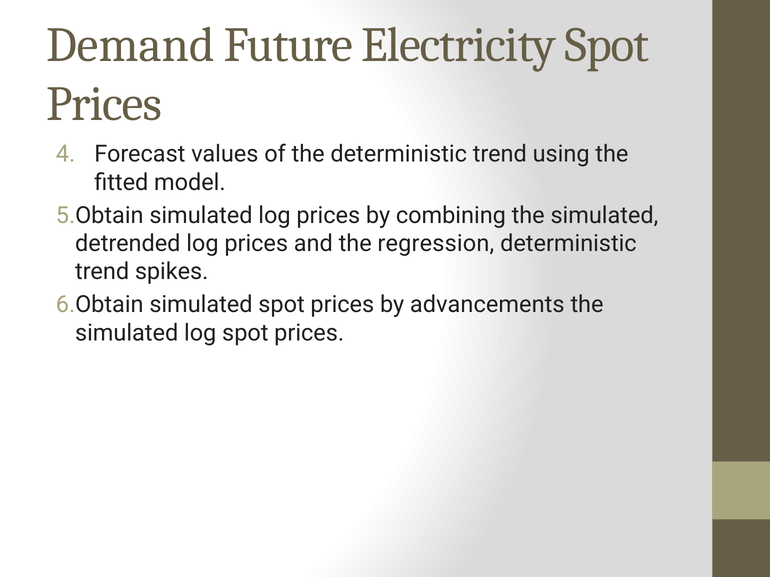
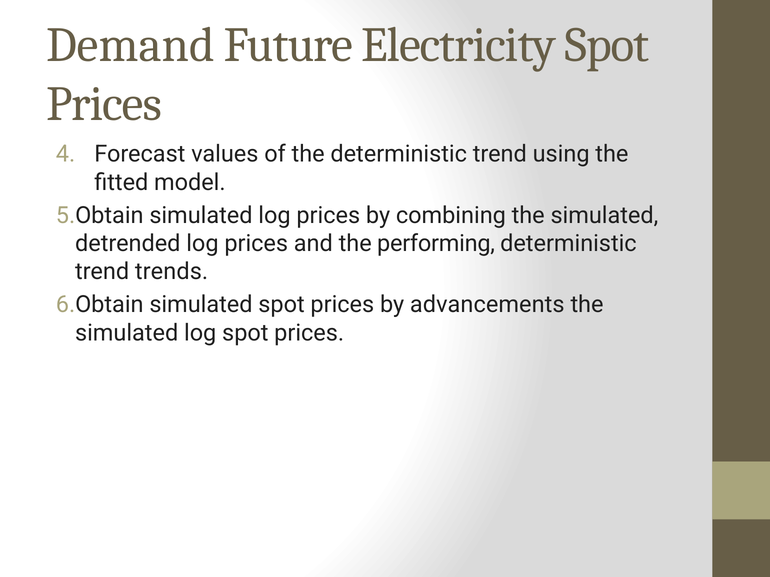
regression: regression -> performing
spikes: spikes -> trends
